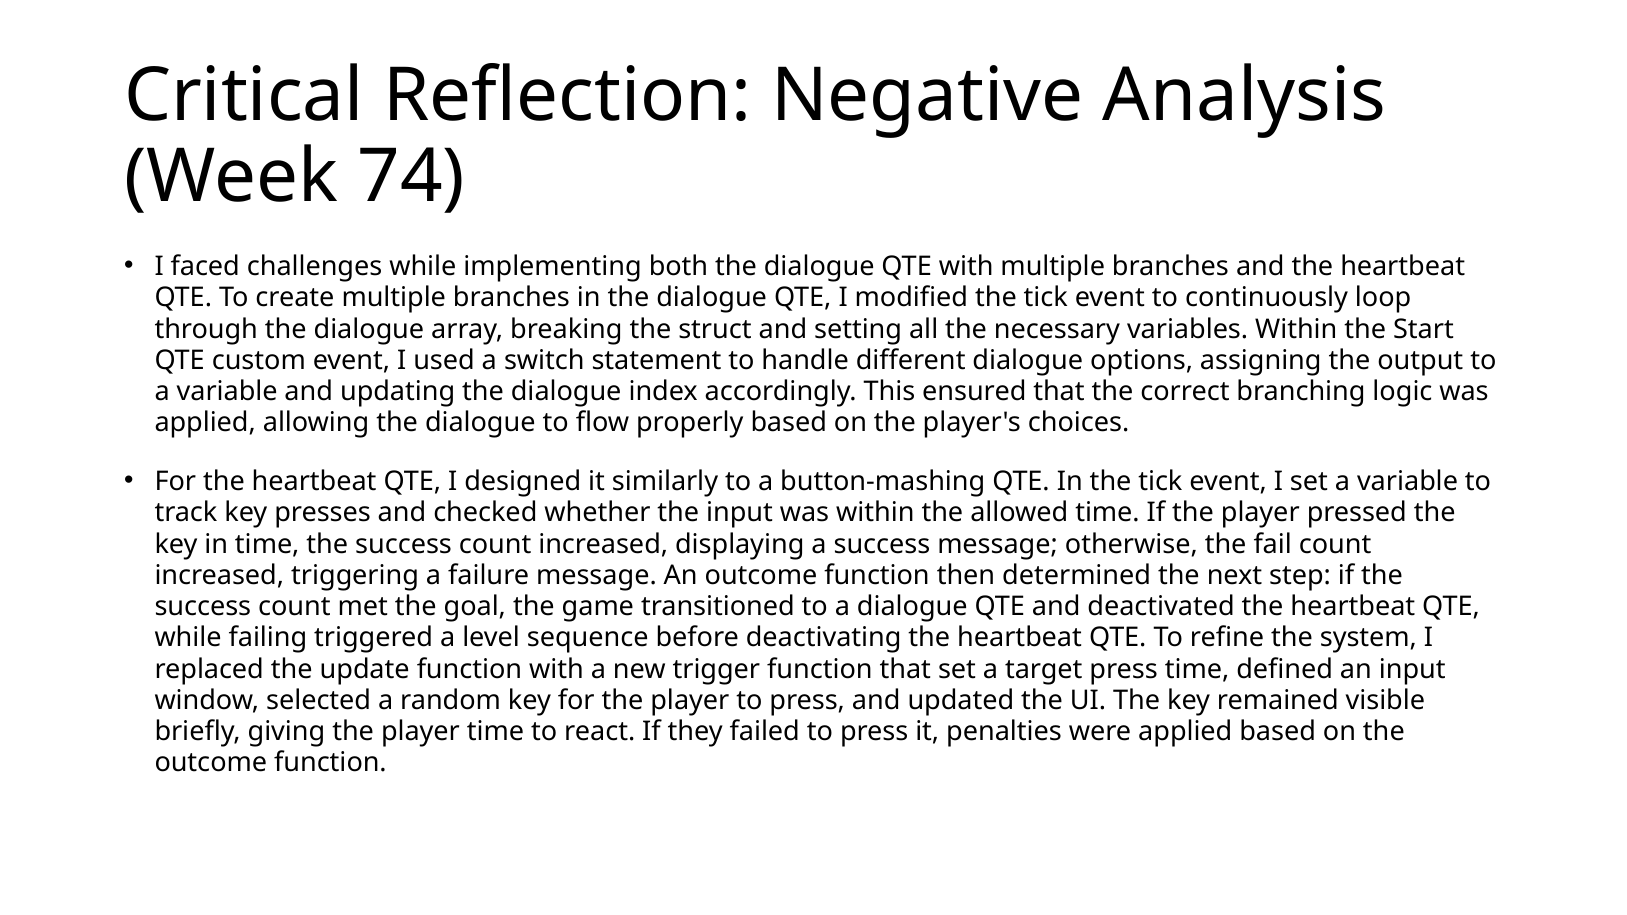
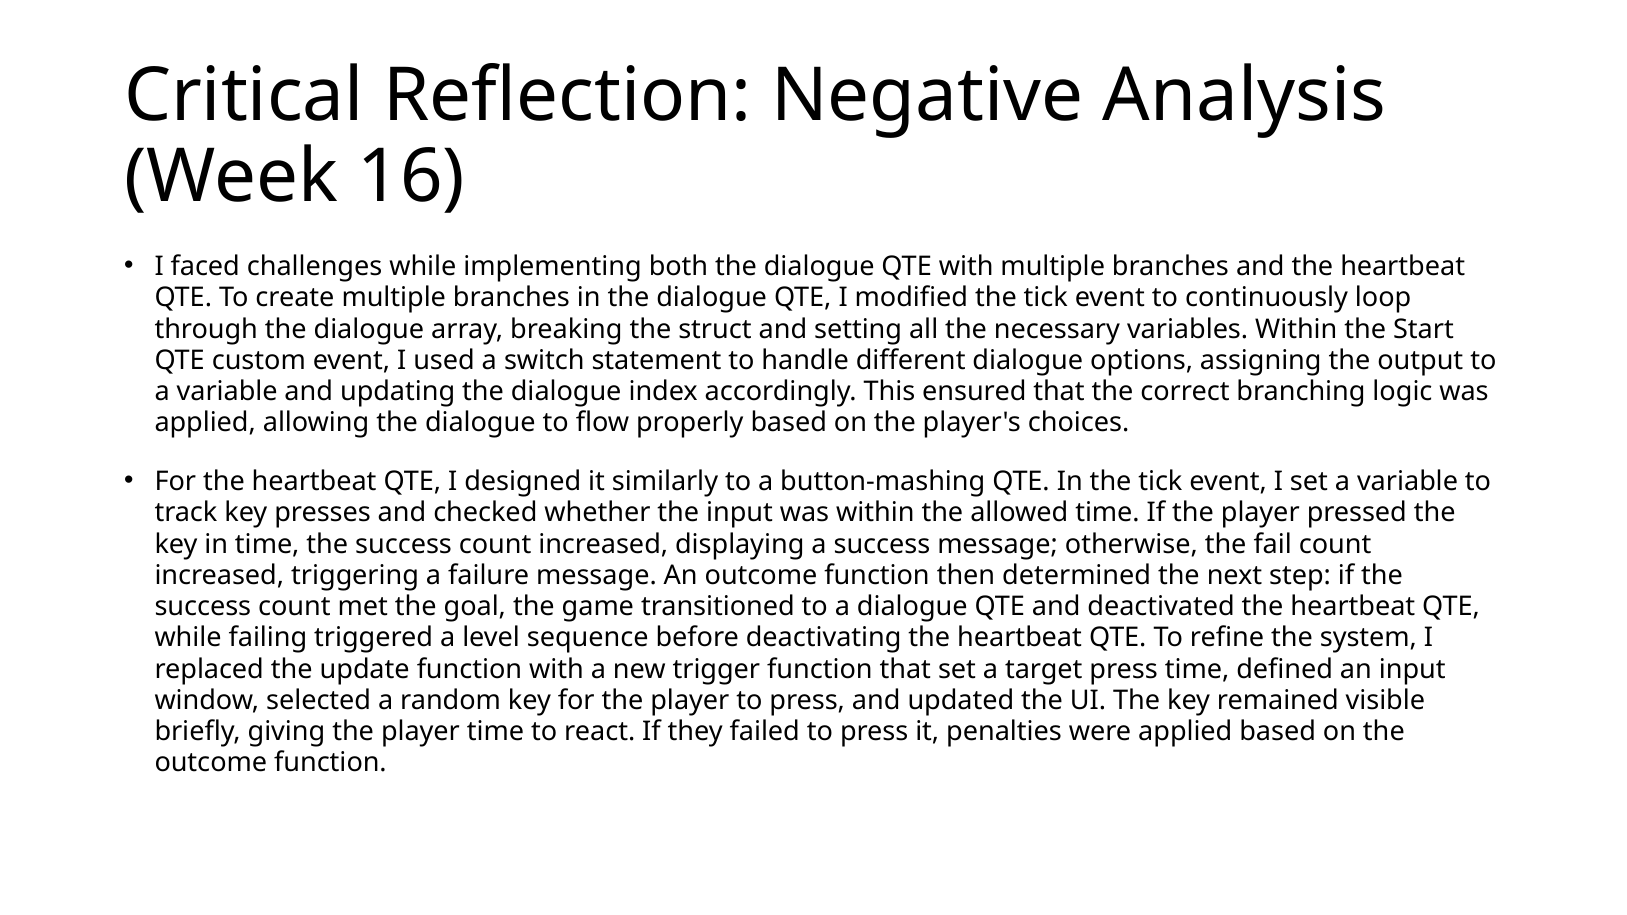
74: 74 -> 16
